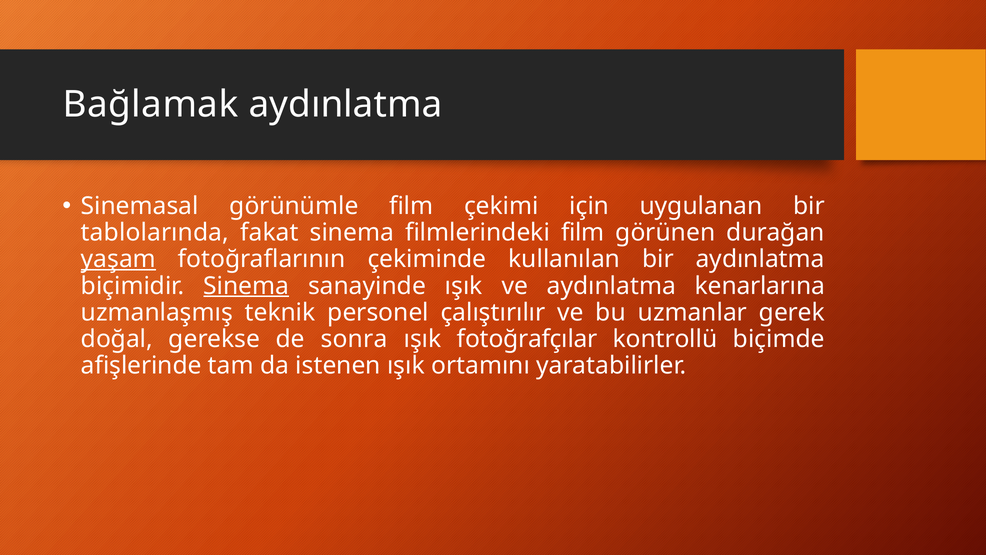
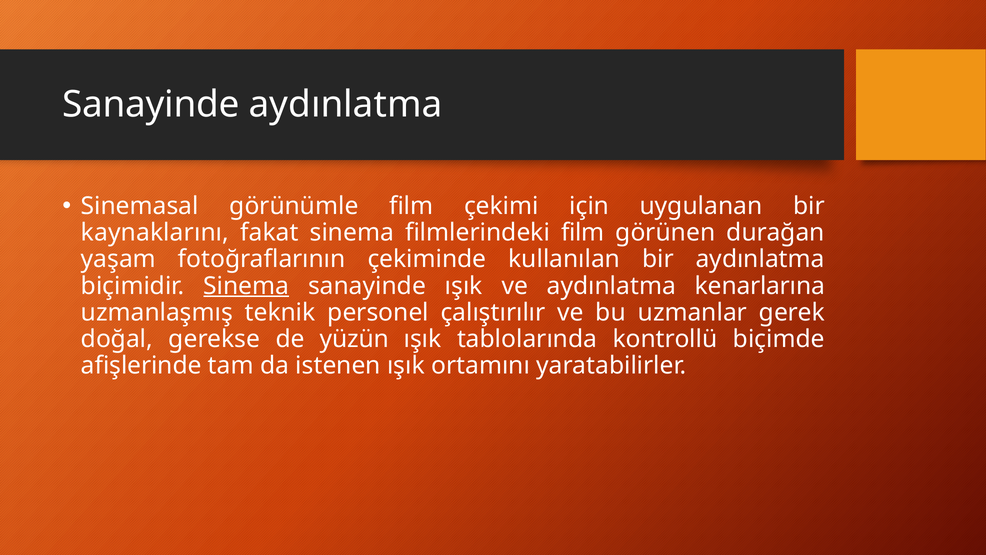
Bağlamak at (151, 104): Bağlamak -> Sanayinde
tablolarında: tablolarında -> kaynaklarını
yaşam underline: present -> none
sonra: sonra -> yüzün
fotoğrafçılar: fotoğrafçılar -> tablolarında
